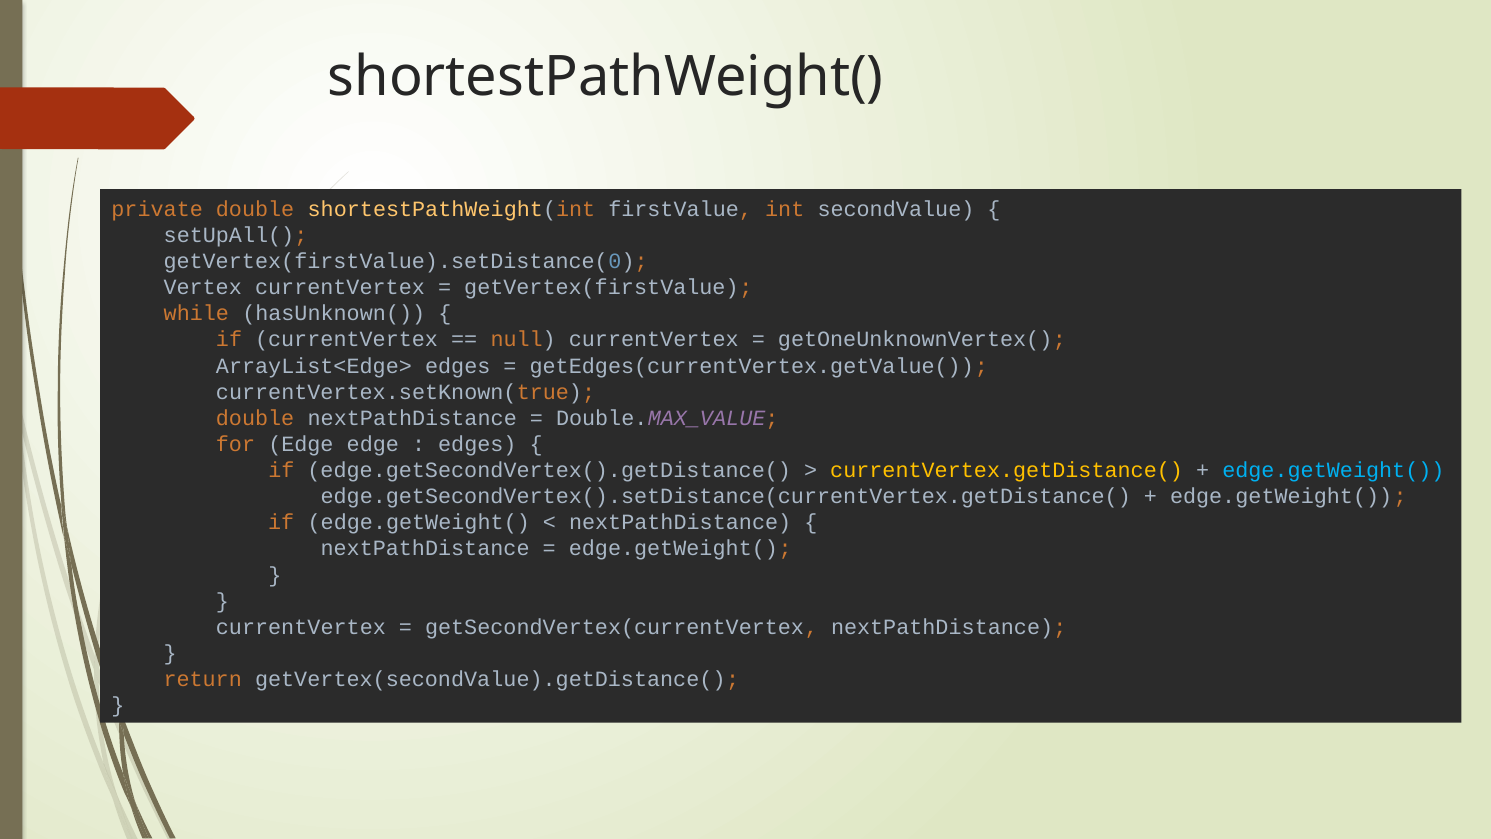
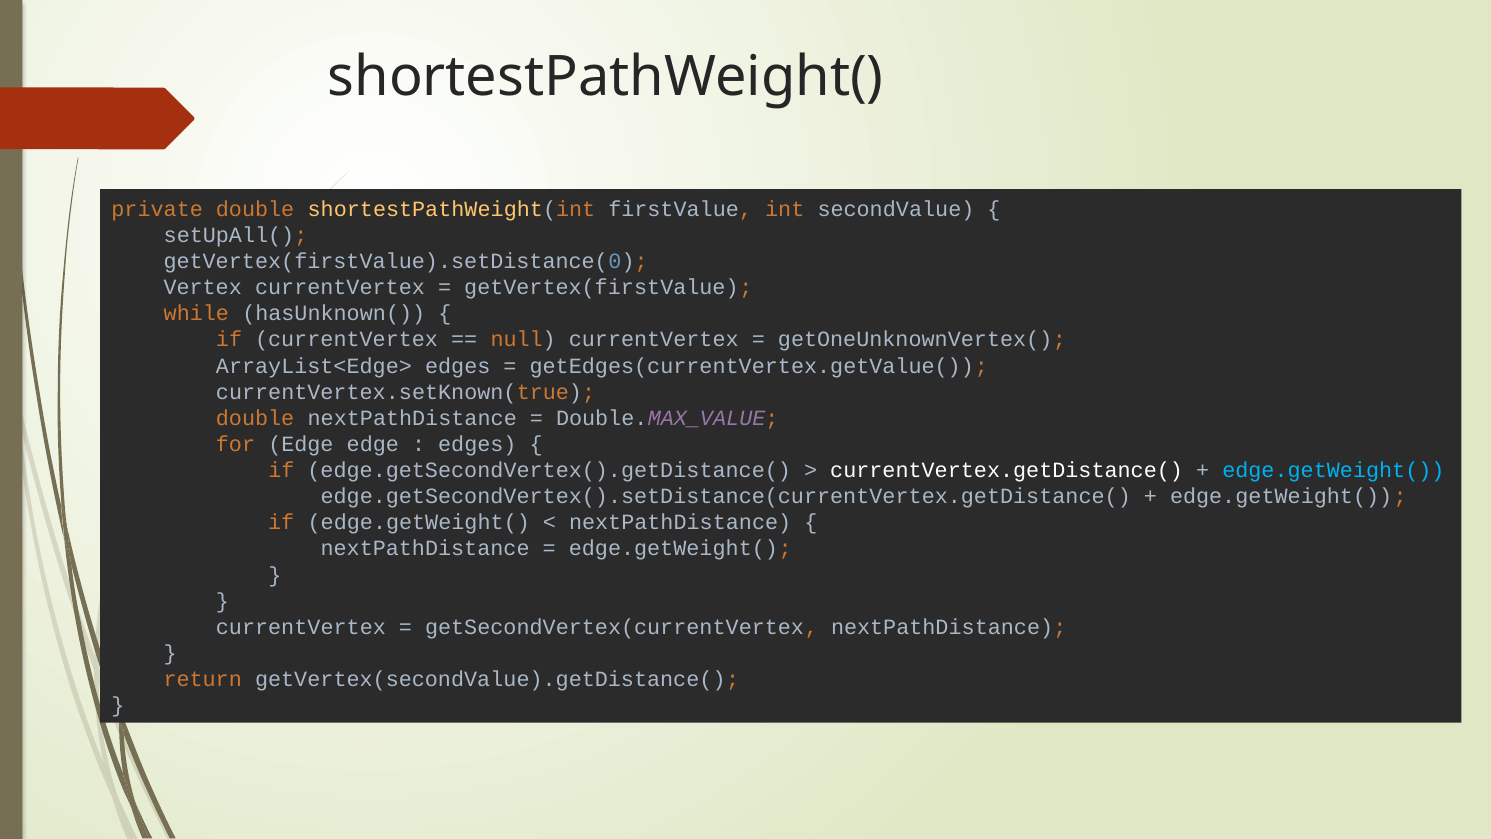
currentVertex.getDistance( colour: yellow -> white
